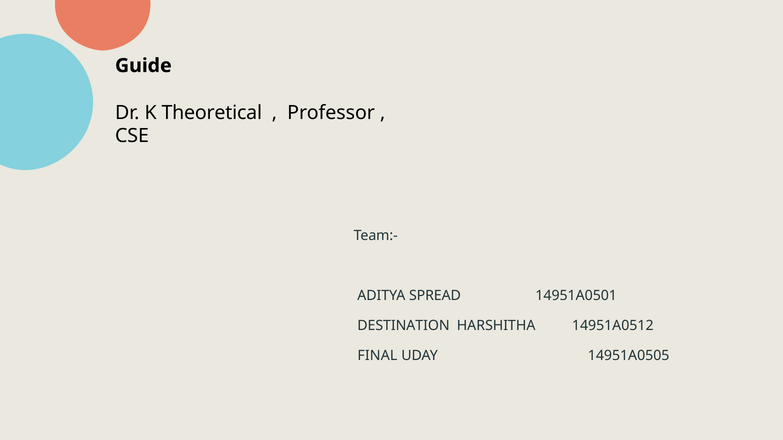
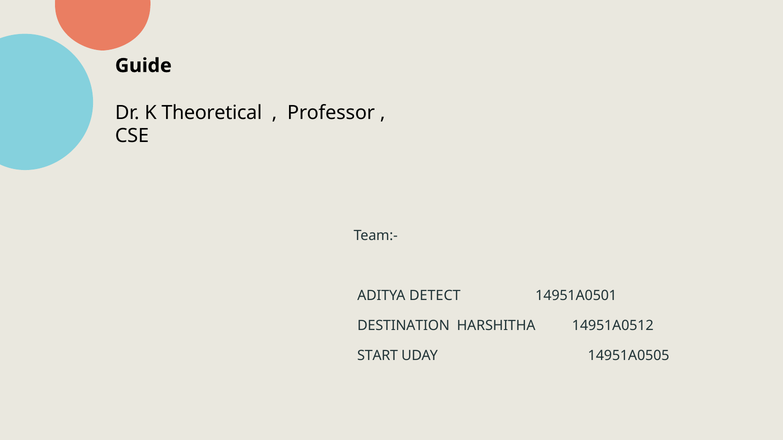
SPREAD: SPREAD -> DETECT
FINAL: FINAL -> START
